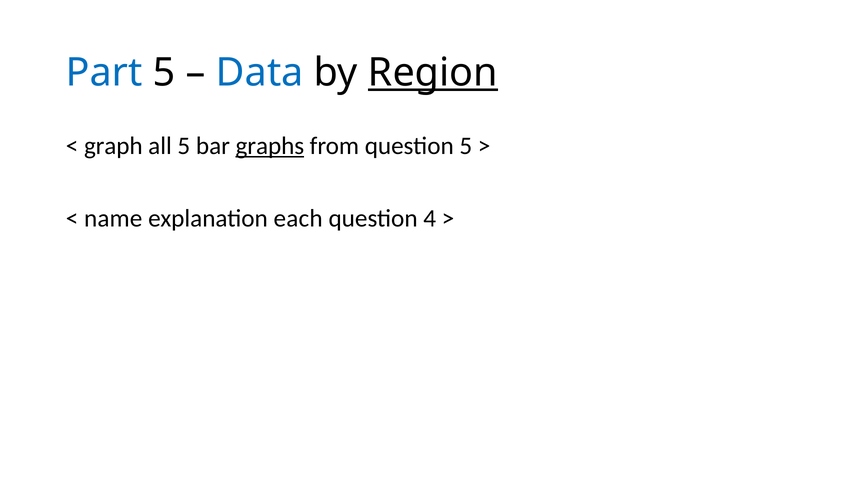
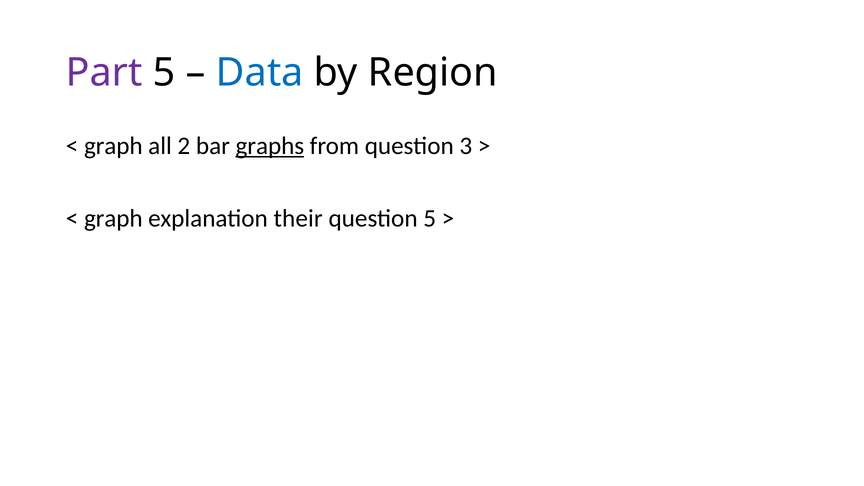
Part colour: blue -> purple
Region underline: present -> none
all 5: 5 -> 2
question 5: 5 -> 3
name at (113, 219): name -> graph
each: each -> their
question 4: 4 -> 5
